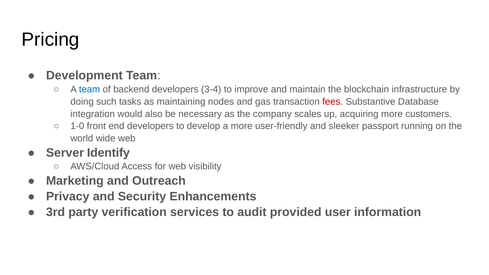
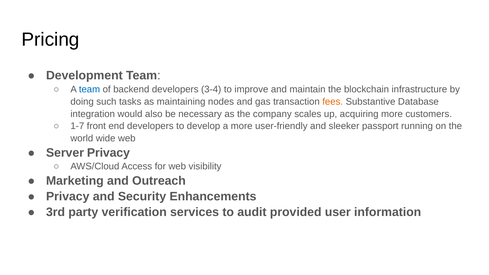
fees colour: red -> orange
1-0: 1-0 -> 1-7
Server Identify: Identify -> Privacy
